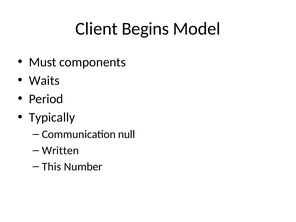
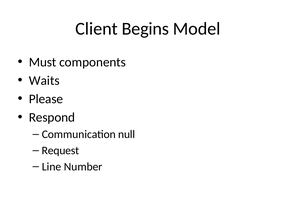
Period: Period -> Please
Typically: Typically -> Respond
Written: Written -> Request
This: This -> Line
